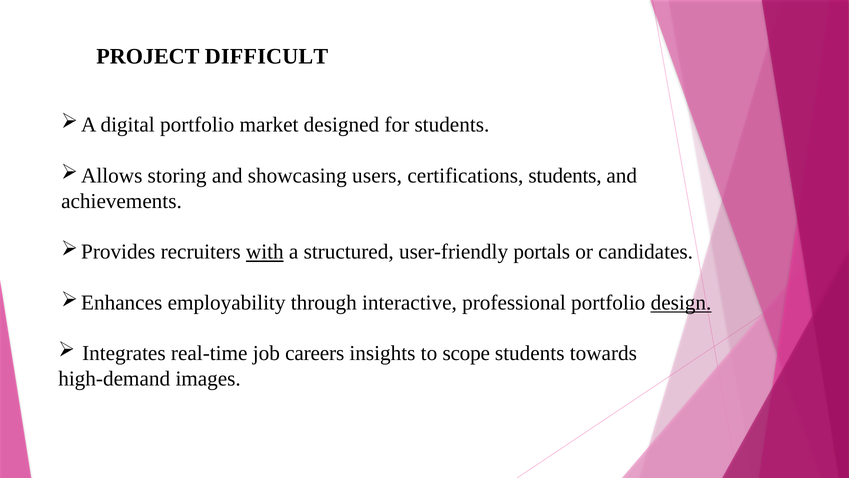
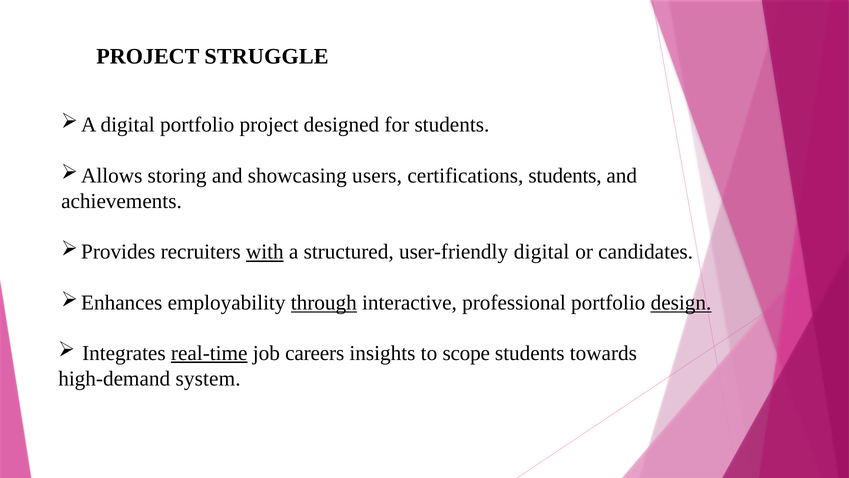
DIFFICULT: DIFFICULT -> STRUGGLE
portfolio market: market -> project
user-friendly portals: portals -> digital
through underline: none -> present
real-time underline: none -> present
images: images -> system
